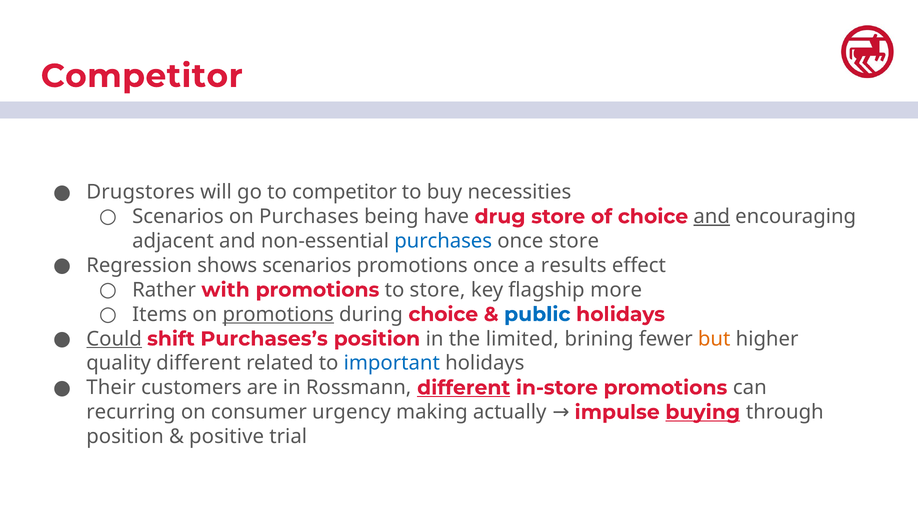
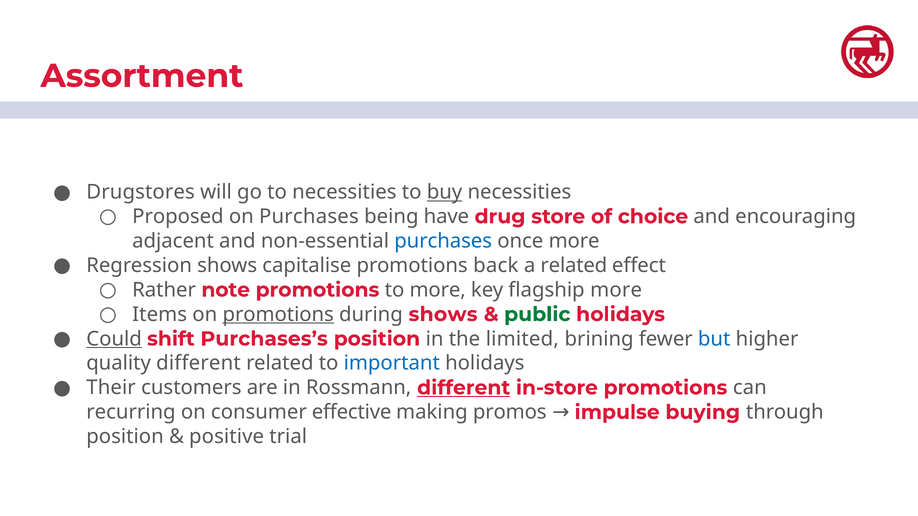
Competitor at (142, 76): Competitor -> Assortment
to competitor: competitor -> necessities
buy underline: none -> present
Scenarios at (178, 217): Scenarios -> Proposed
and at (712, 217) underline: present -> none
once store: store -> more
shows scenarios: scenarios -> capitalise
promotions once: once -> back
a results: results -> related
with: with -> note
to store: store -> more
during choice: choice -> shows
public colour: blue -> green
but colour: orange -> blue
urgency: urgency -> effective
actually: actually -> promos
buying underline: present -> none
